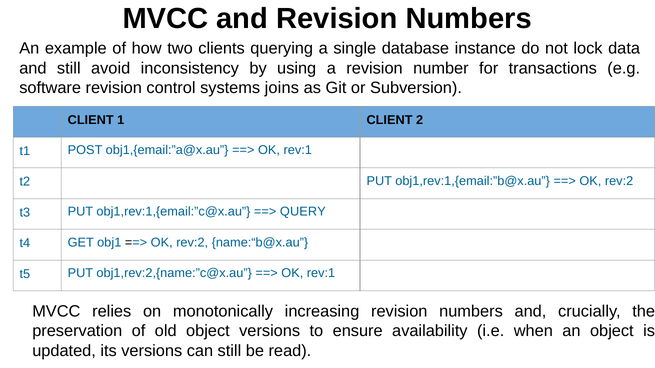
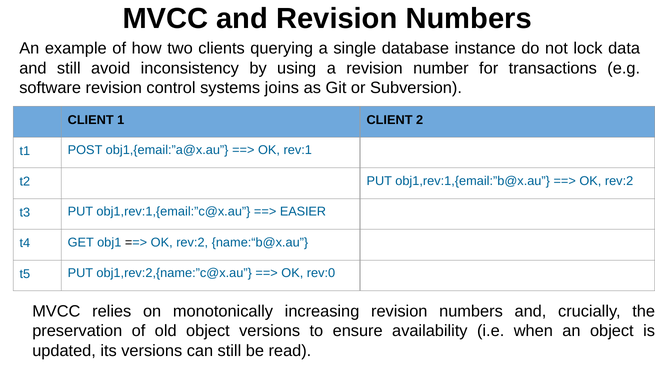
QUERY: QUERY -> EASIER
rev:1 at (321, 273): rev:1 -> rev:0
